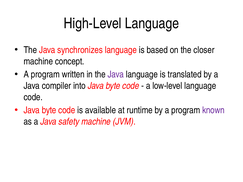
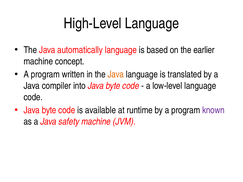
synchronizes: synchronizes -> automatically
closer: closer -> earlier
Java at (116, 75) colour: purple -> orange
